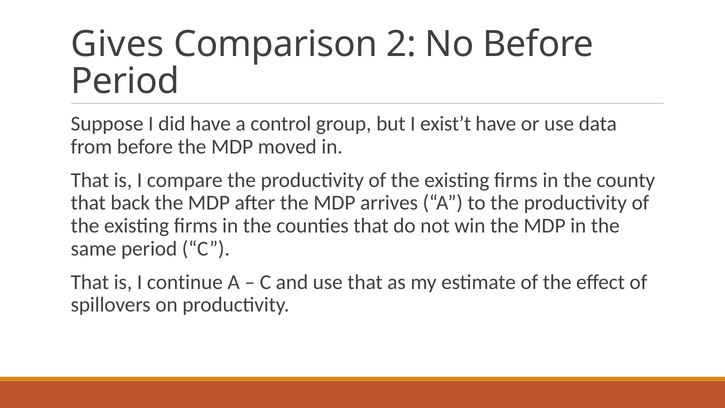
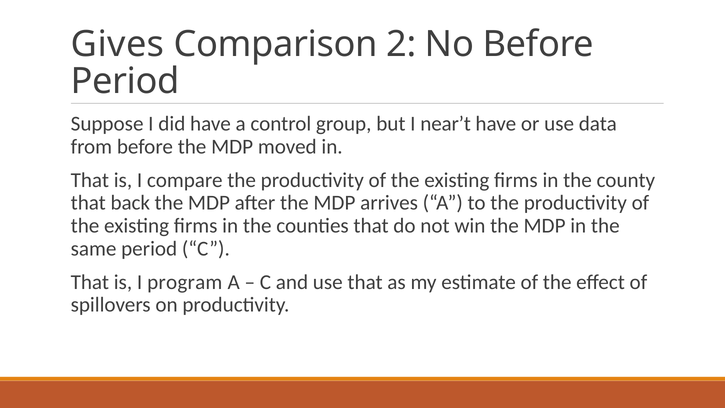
exist’t: exist’t -> near’t
continue: continue -> program
